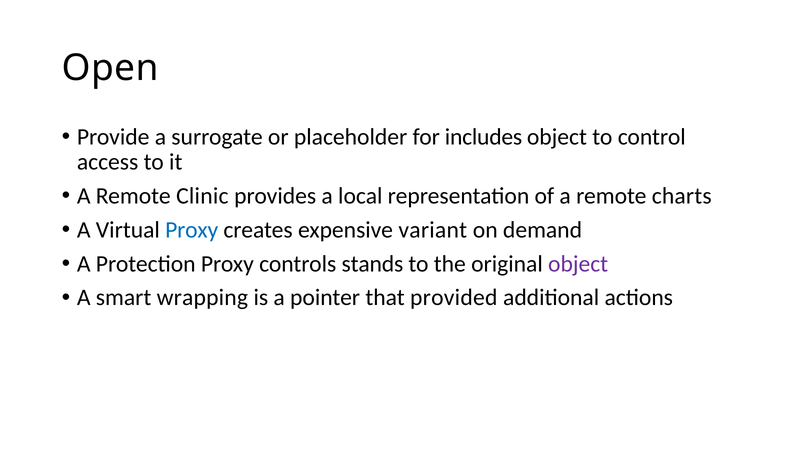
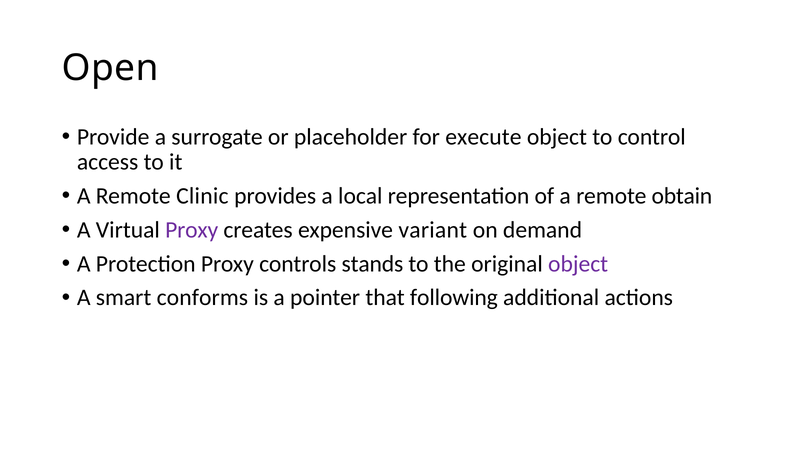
includes: includes -> execute
charts: charts -> obtain
Proxy at (192, 230) colour: blue -> purple
wrapping: wrapping -> conforms
provided: provided -> following
